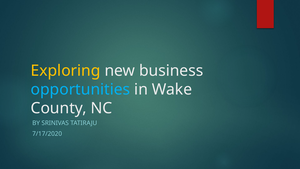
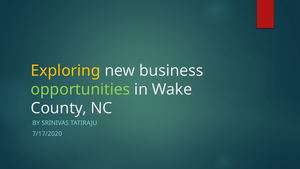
opportunities colour: light blue -> light green
